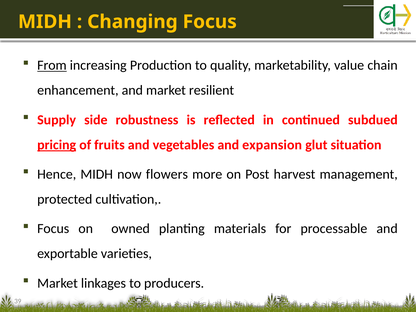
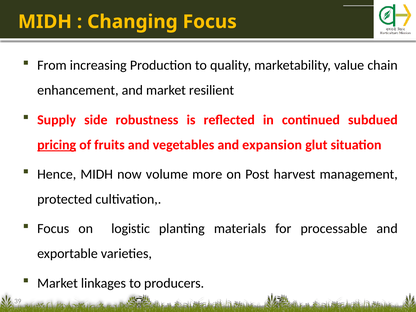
From underline: present -> none
flowers: flowers -> volume
owned: owned -> logistic
